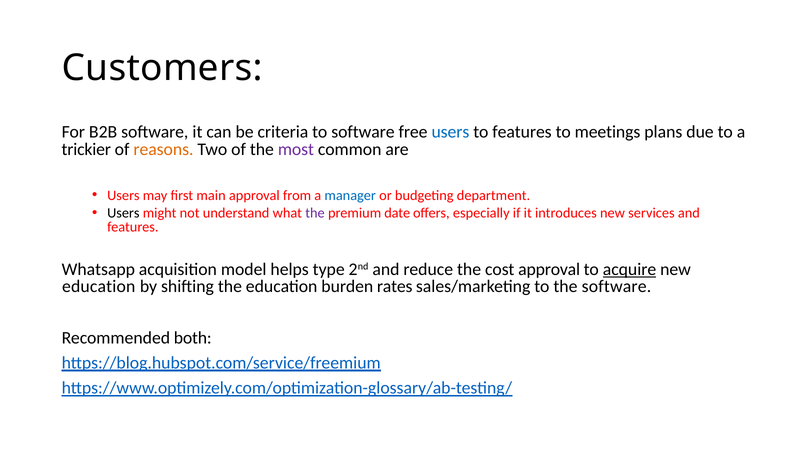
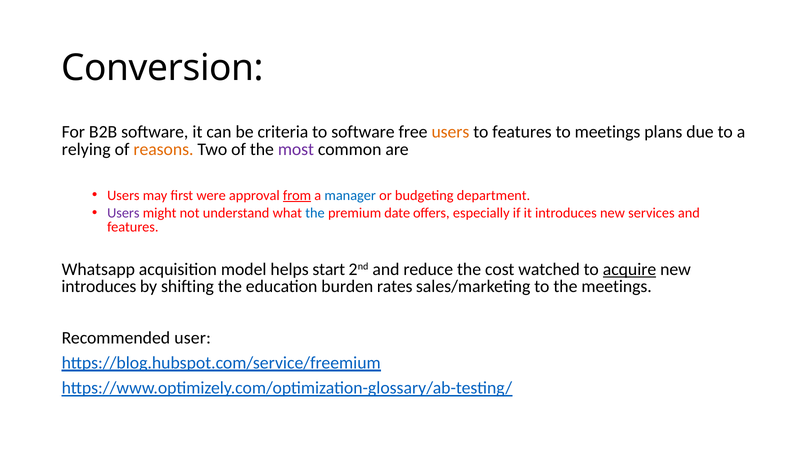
Customers: Customers -> Conversion
users at (450, 132) colour: blue -> orange
trickier: trickier -> relying
main: main -> were
from underline: none -> present
Users at (123, 213) colour: black -> purple
the at (315, 213) colour: purple -> blue
type: type -> start
cost approval: approval -> watched
education at (99, 287): education -> introduces
the software: software -> meetings
both: both -> user
